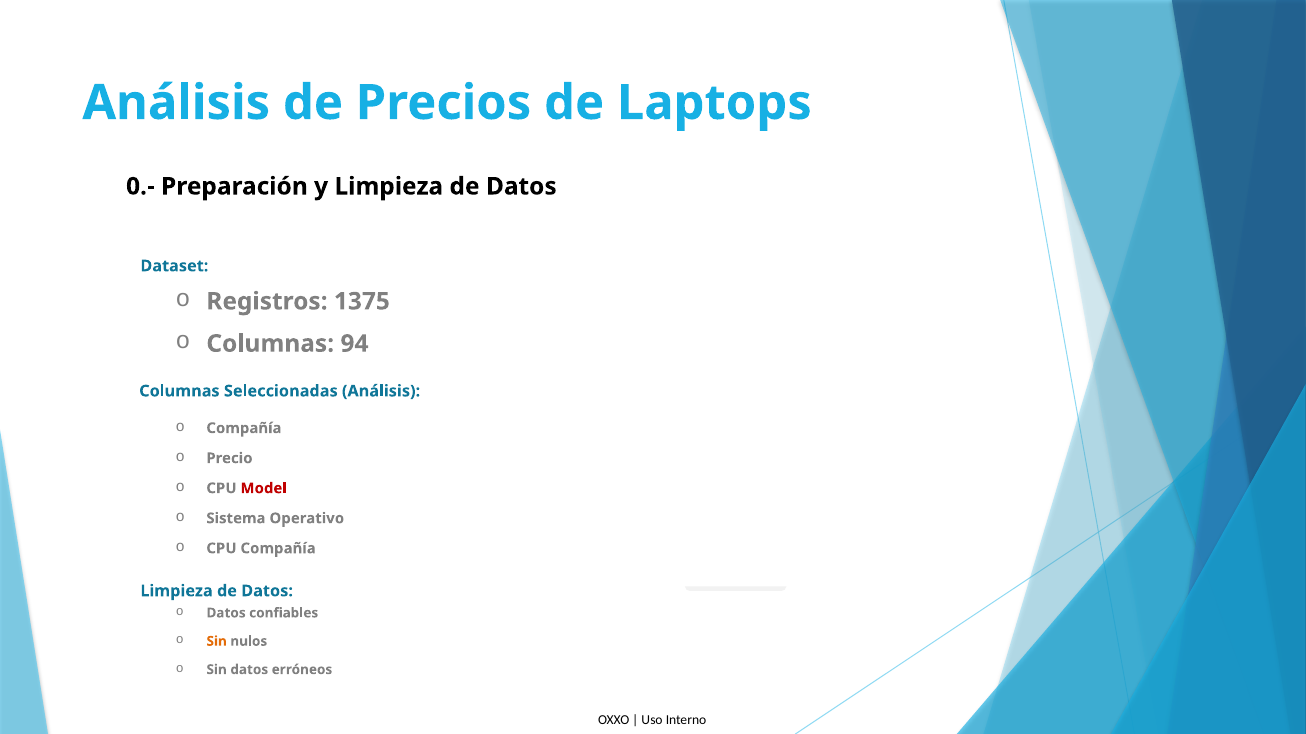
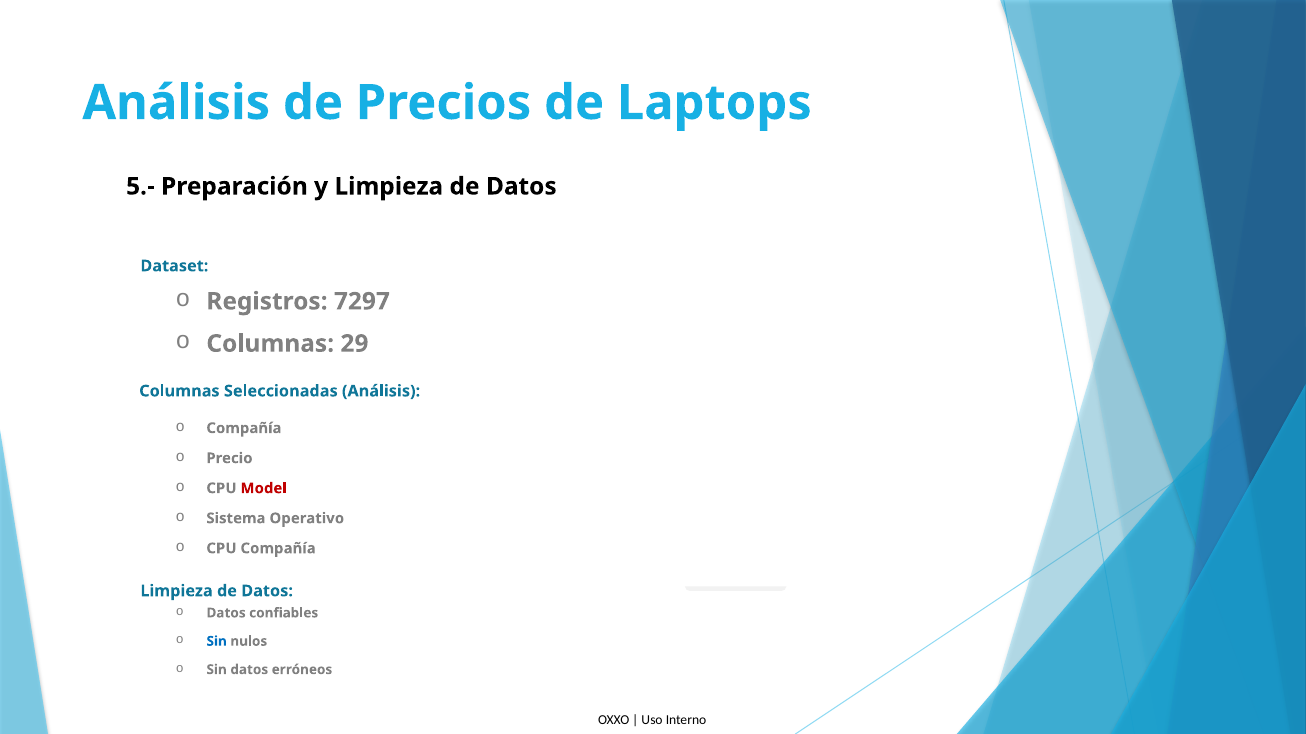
0.-: 0.- -> 5.-
1375: 1375 -> 7297
94: 94 -> 29
Sin at (217, 642) colour: orange -> blue
